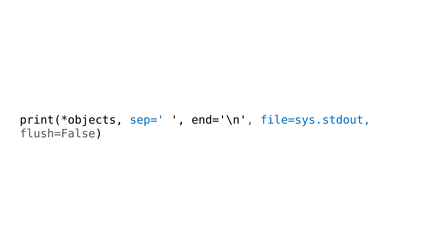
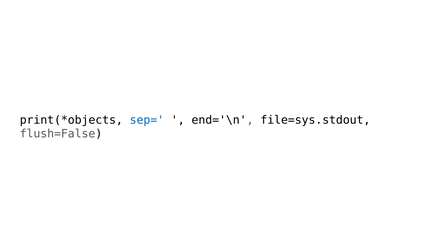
file=sys.stdout colour: blue -> black
